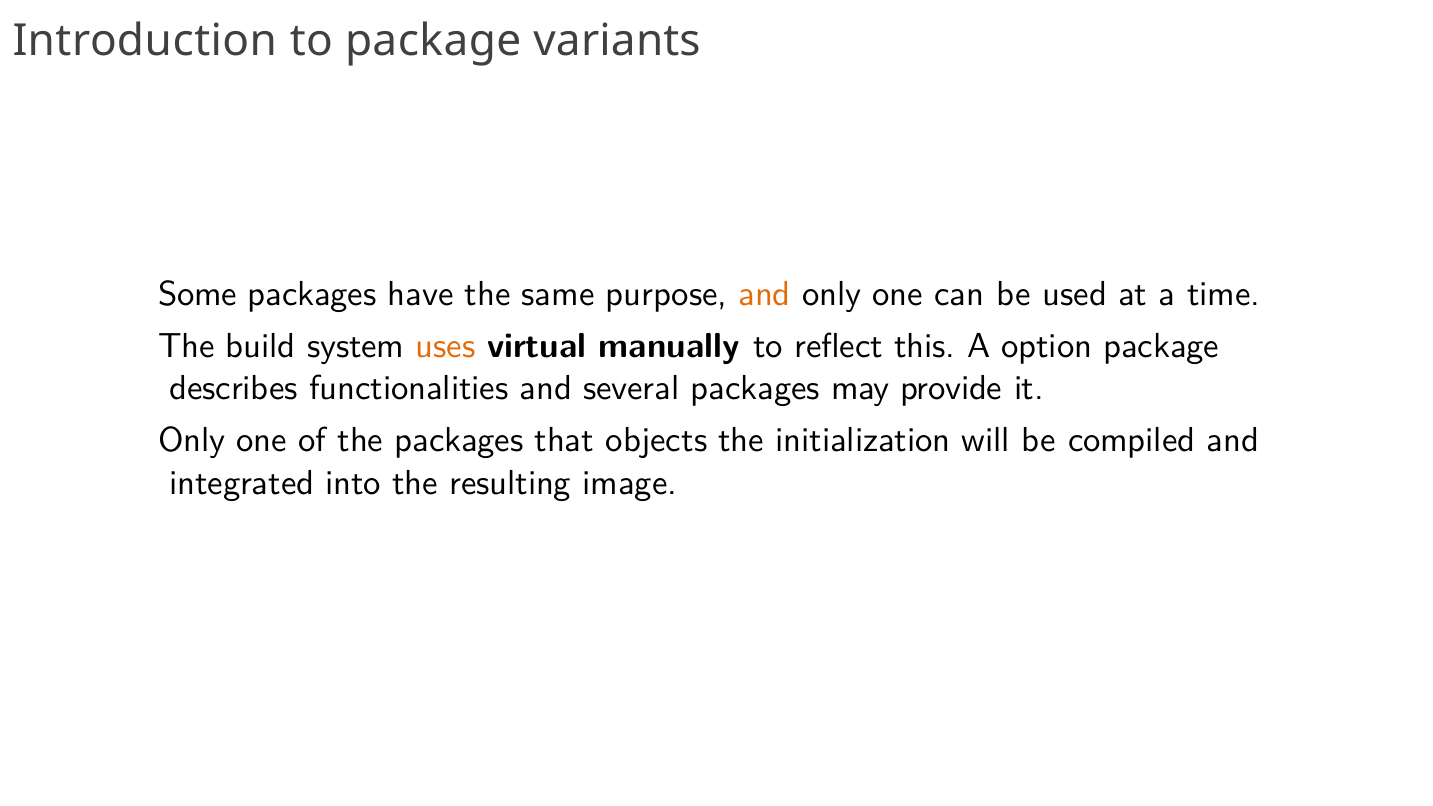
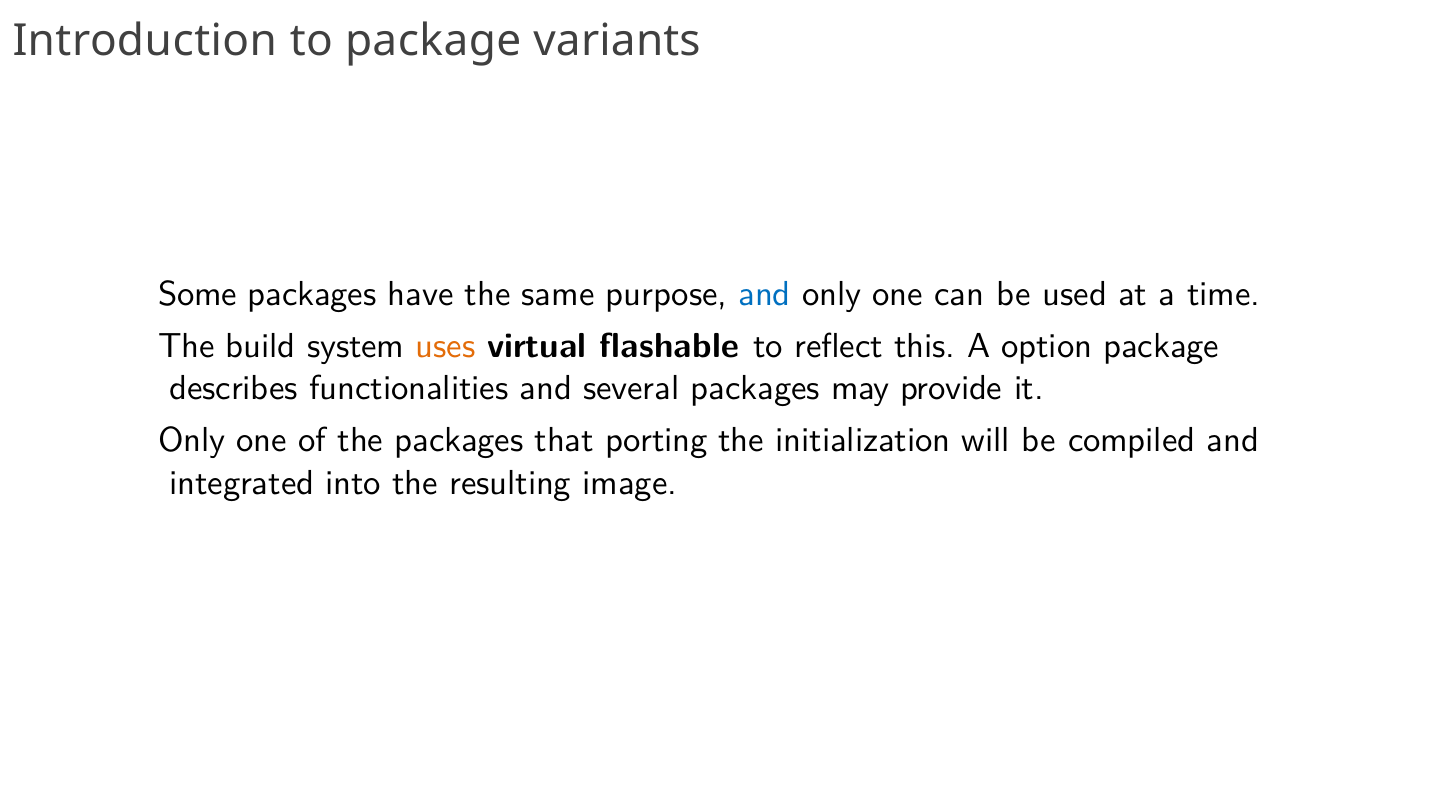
and at (765, 294) colour: orange -> blue
manually: manually -> flashable
objects: objects -> porting
